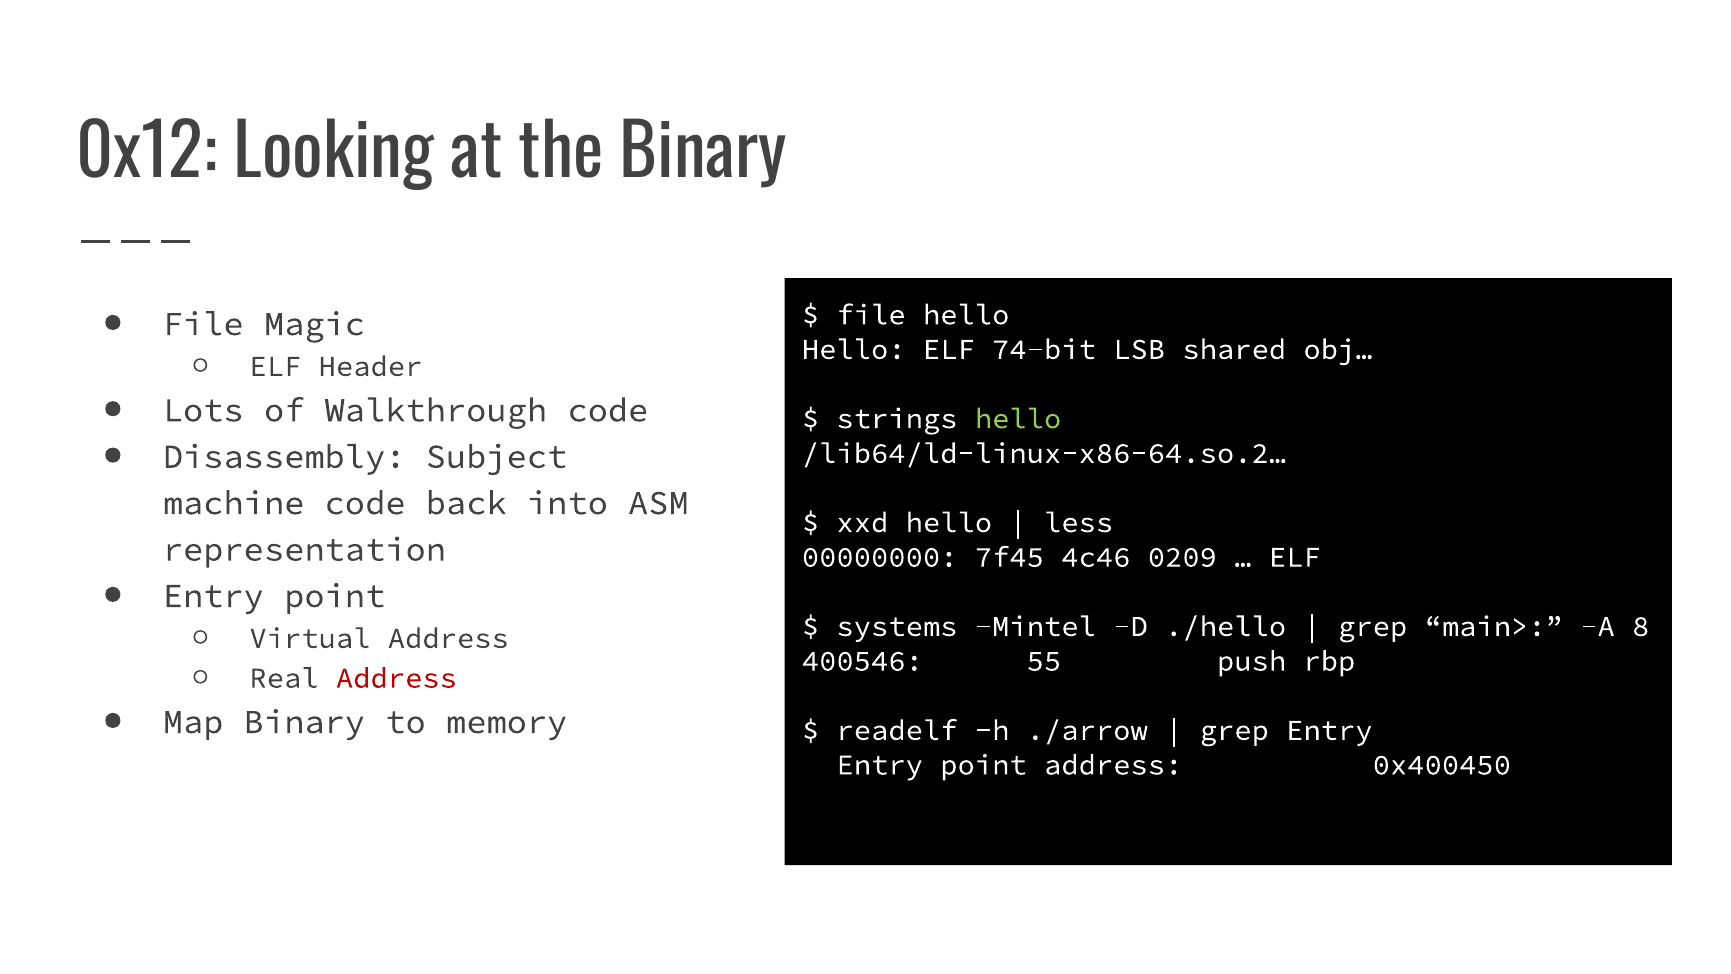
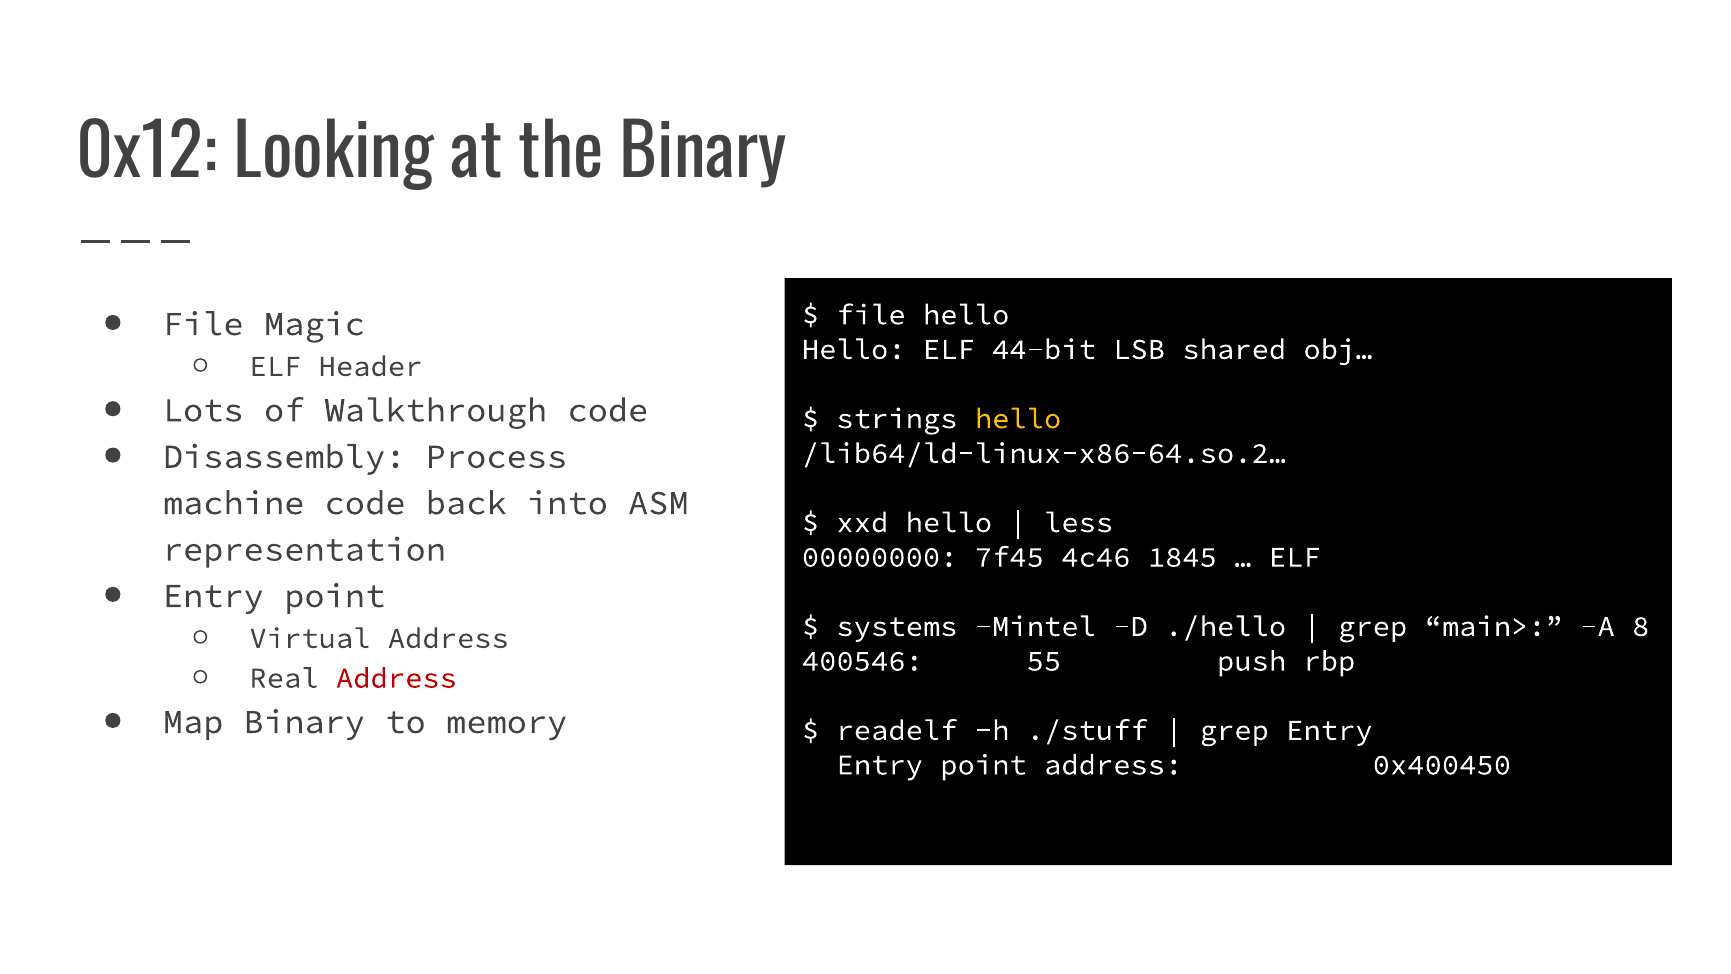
74-bit: 74-bit -> 44-bit
hello at (1018, 419) colour: light green -> yellow
Subject: Subject -> Process
0209: 0209 -> 1845
./arrow: ./arrow -> ./stuff
